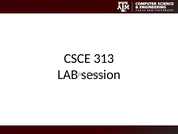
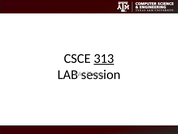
313 underline: none -> present
